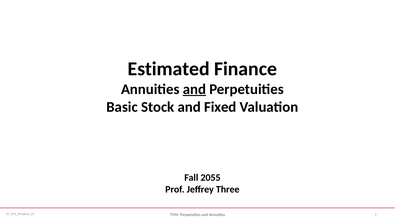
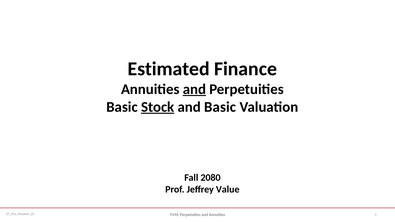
Stock underline: none -> present
and Fixed: Fixed -> Basic
2055: 2055 -> 2080
Three: Three -> Value
